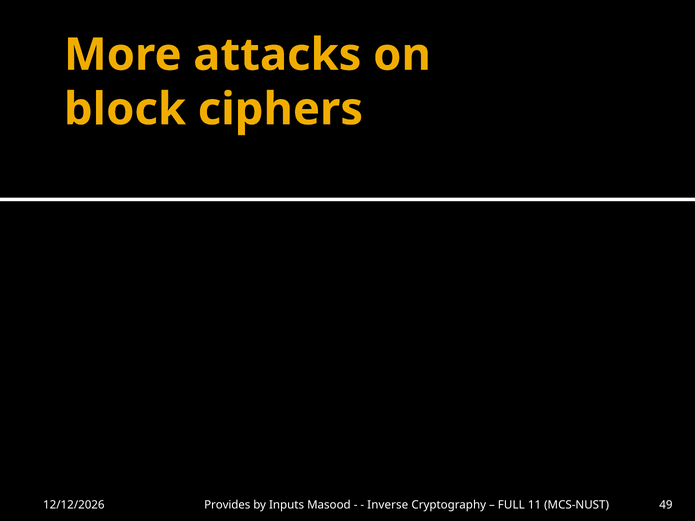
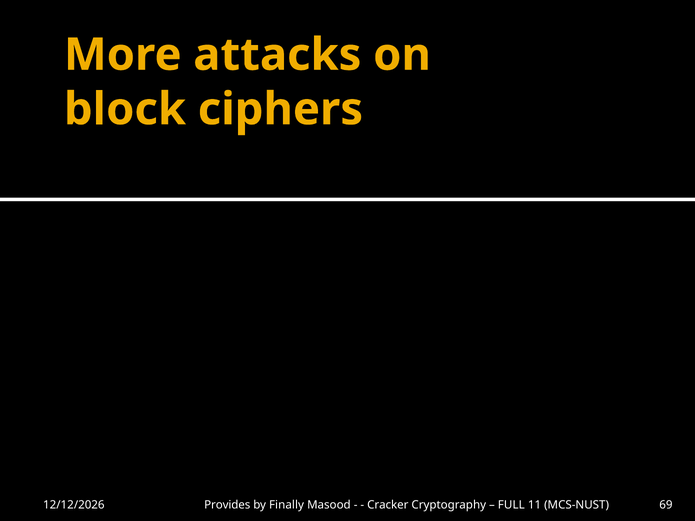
Inputs: Inputs -> Finally
Inverse: Inverse -> Cracker
49: 49 -> 69
